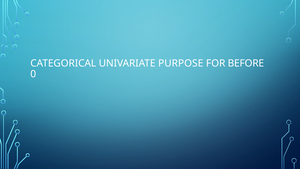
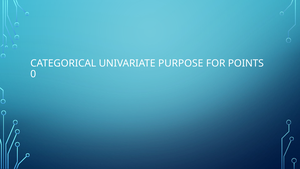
BEFORE: BEFORE -> POINTS
